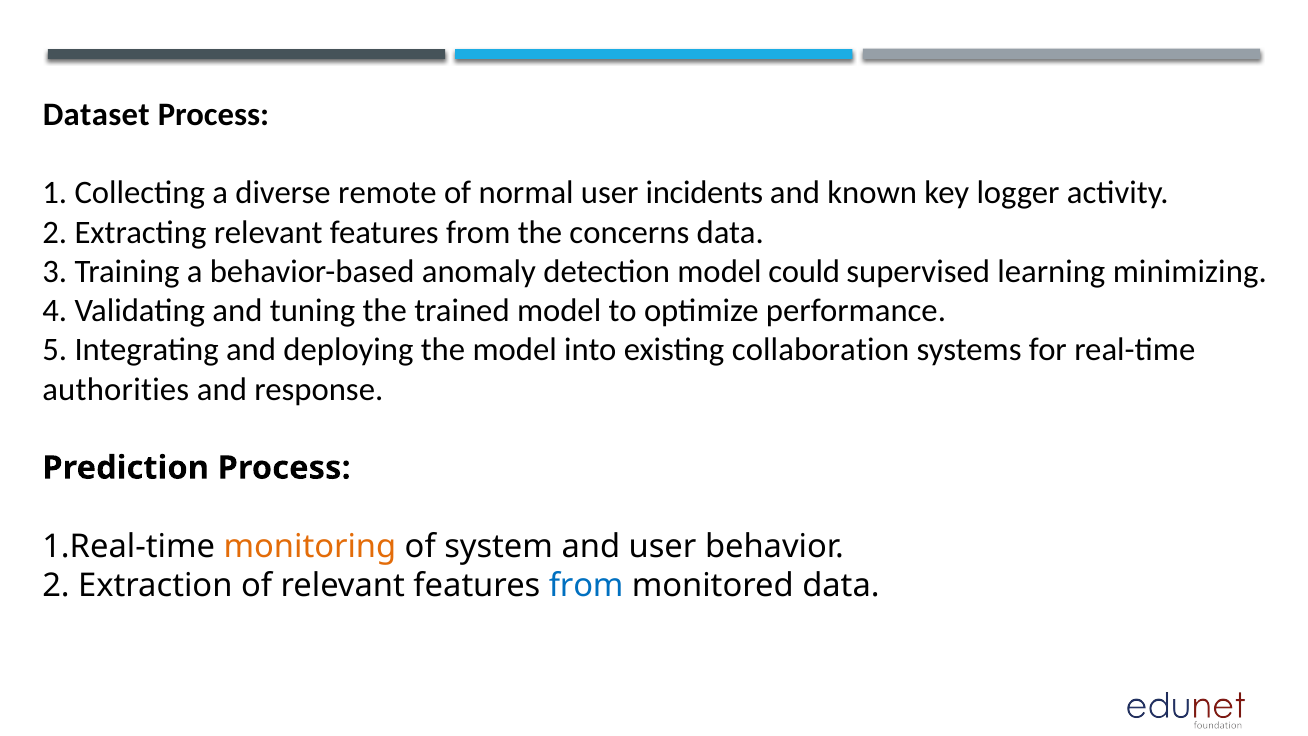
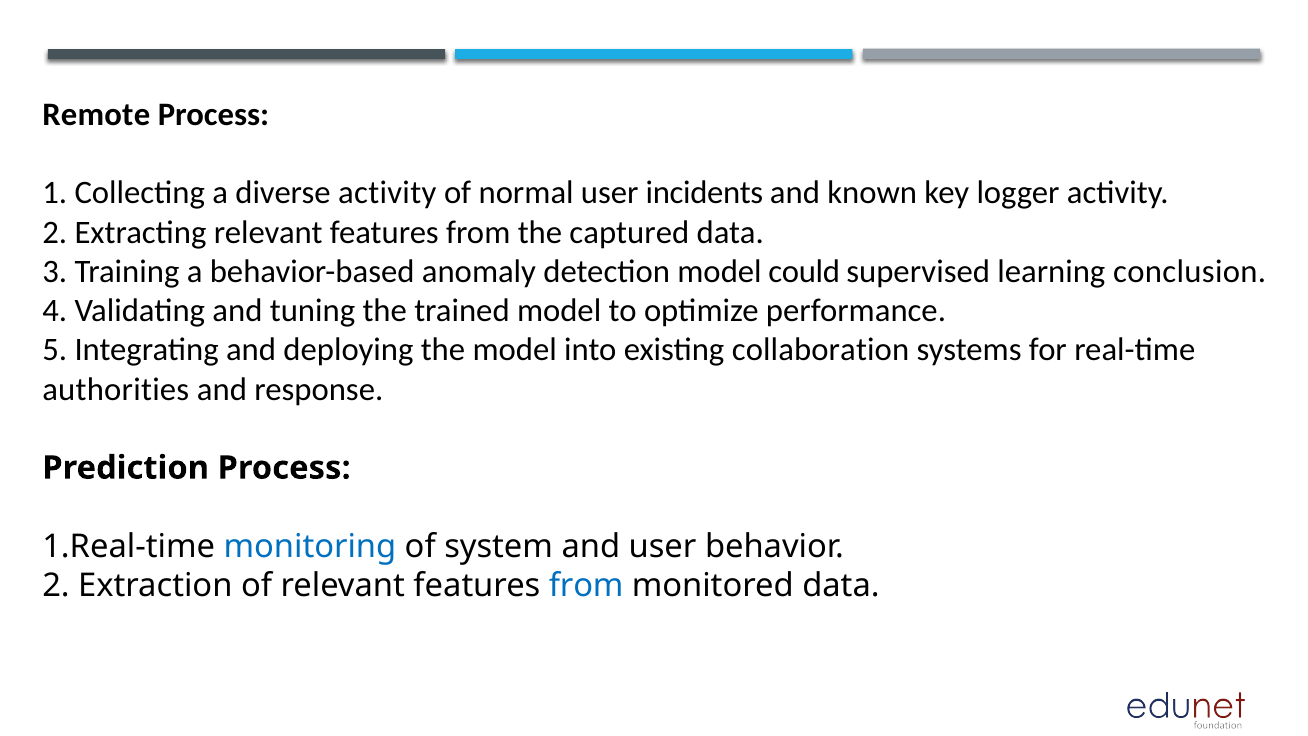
Dataset: Dataset -> Remote
diverse remote: remote -> activity
concerns: concerns -> captured
minimizing: minimizing -> conclusion
monitoring colour: orange -> blue
